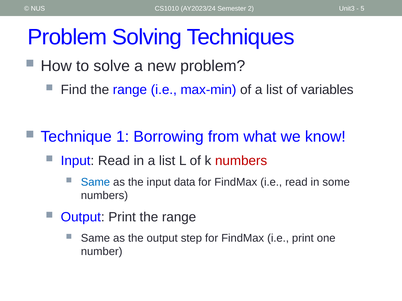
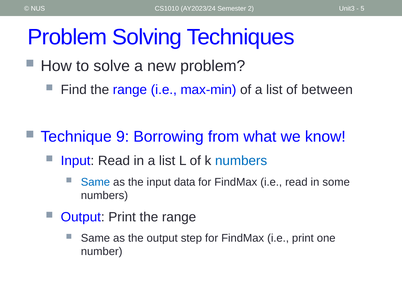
variables: variables -> between
1: 1 -> 9
numbers at (241, 161) colour: red -> blue
